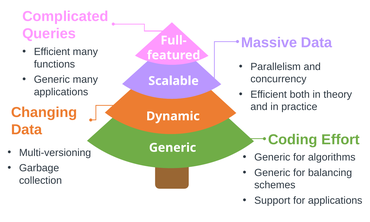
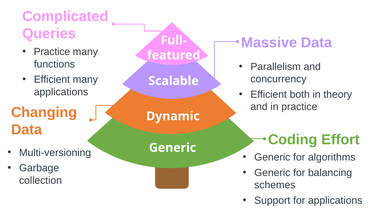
Efficient at (52, 52): Efficient -> Practice
Generic at (52, 80): Generic -> Efficient
